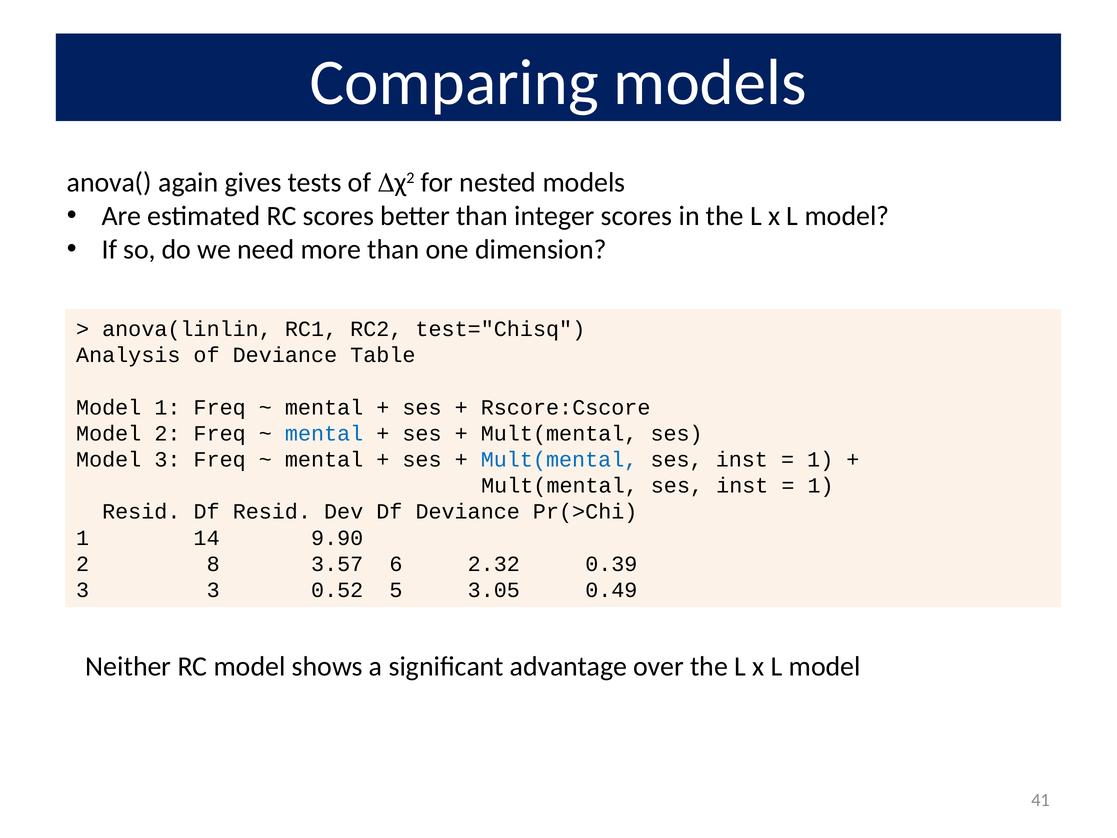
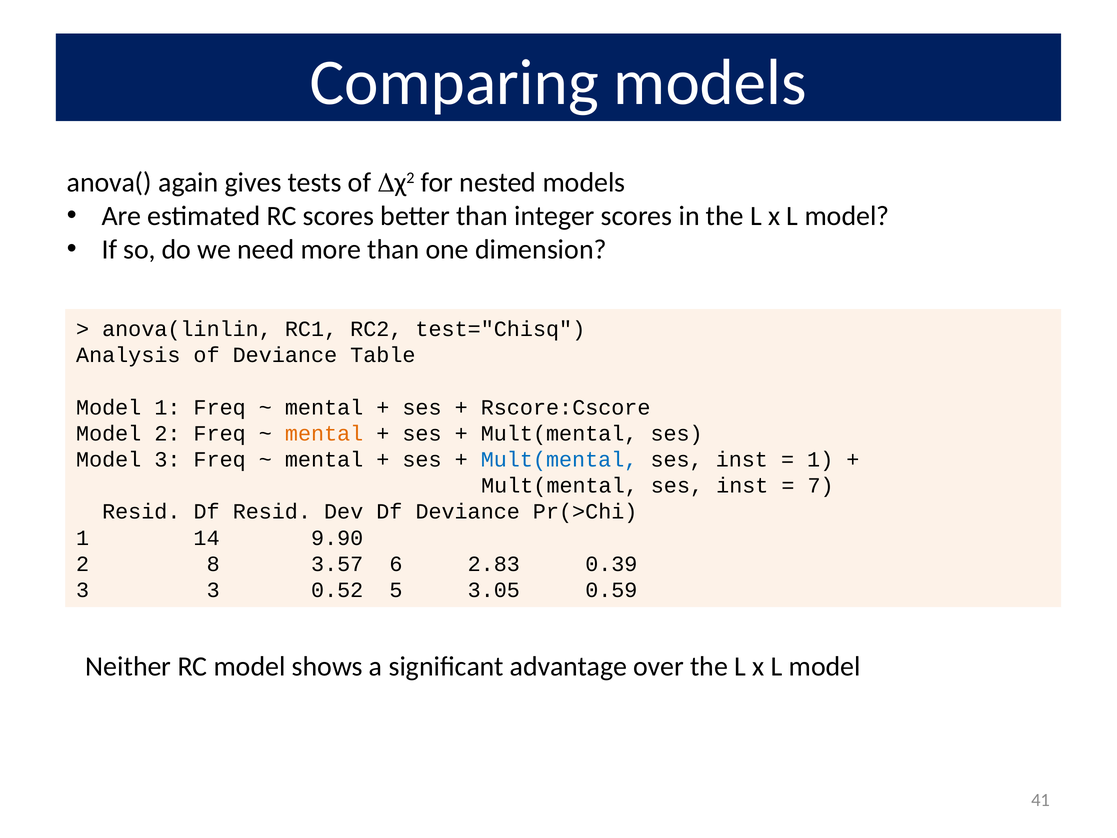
mental at (324, 433) colour: blue -> orange
1 at (821, 486): 1 -> 7
2.32: 2.32 -> 2.83
0.49: 0.49 -> 0.59
